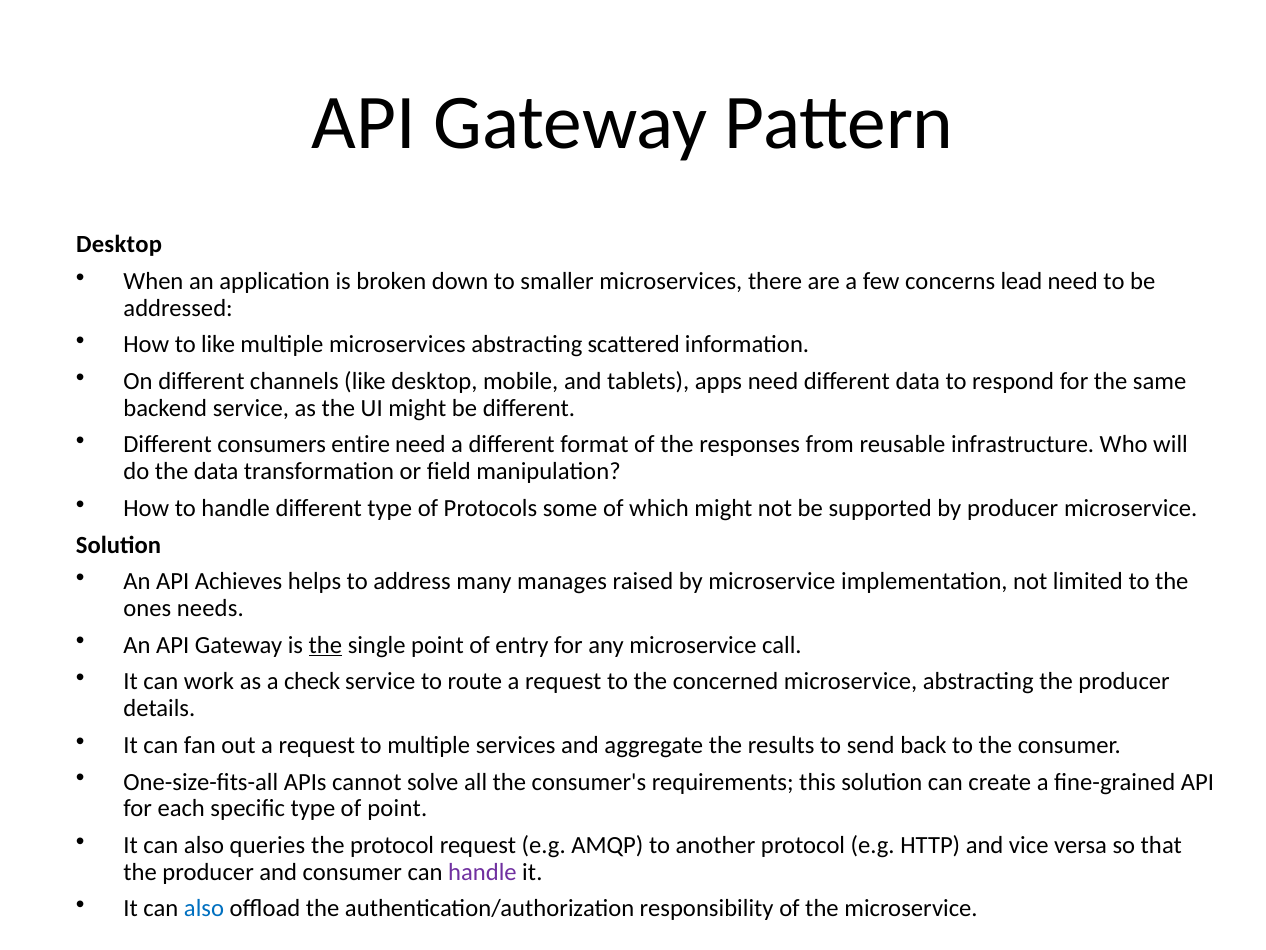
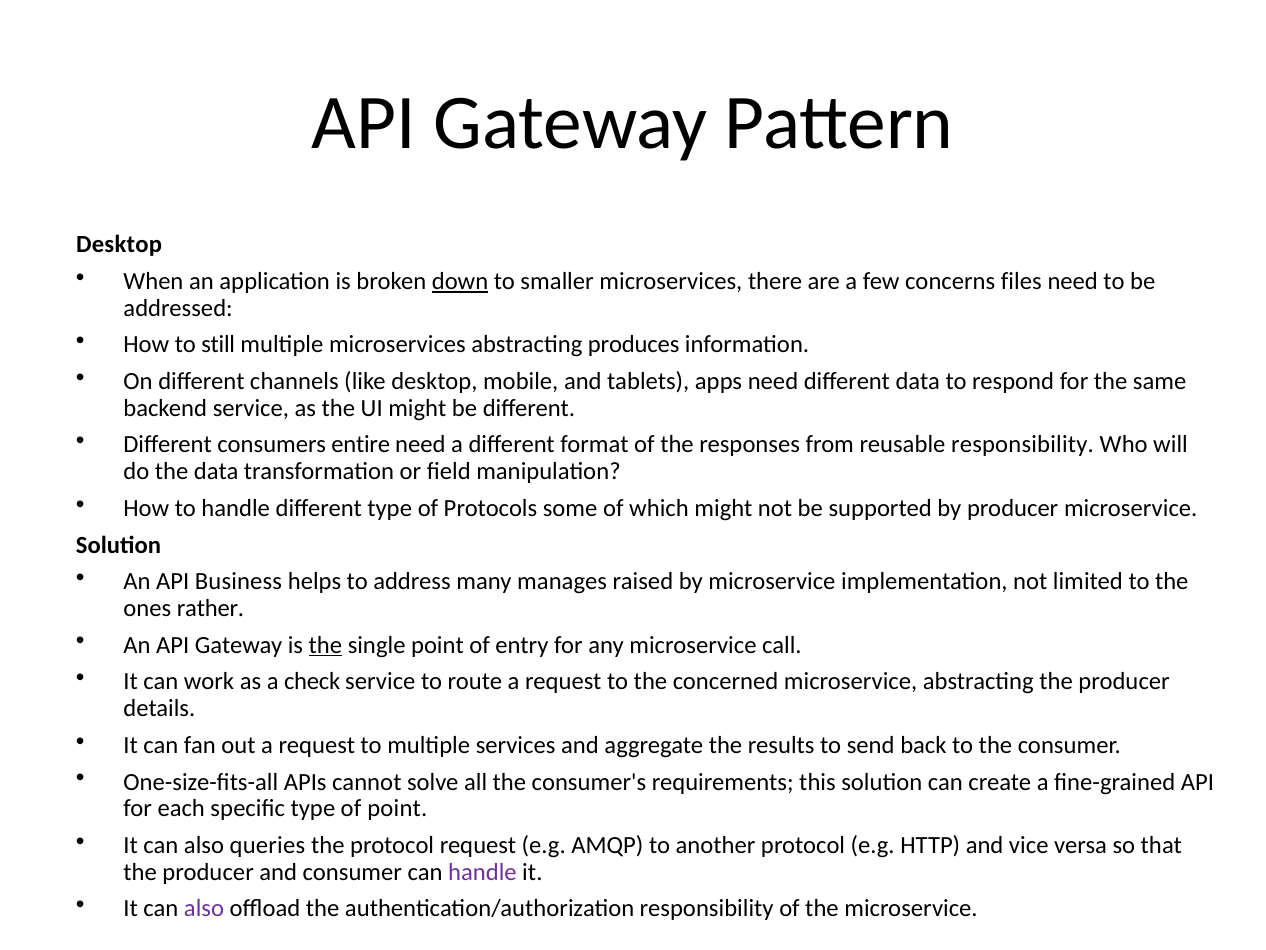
down underline: none -> present
lead: lead -> files
to like: like -> still
scattered: scattered -> produces
reusable infrastructure: infrastructure -> responsibility
Achieves: Achieves -> Business
needs: needs -> rather
also at (204, 908) colour: blue -> purple
